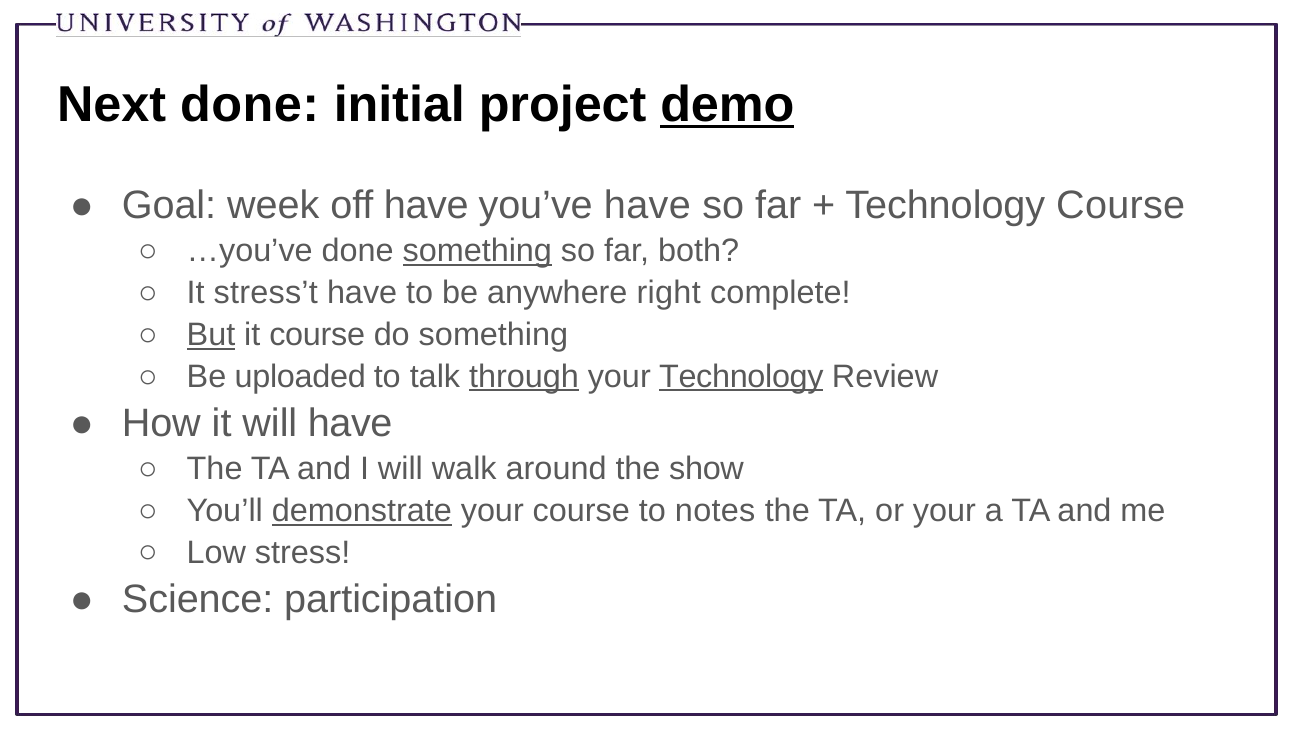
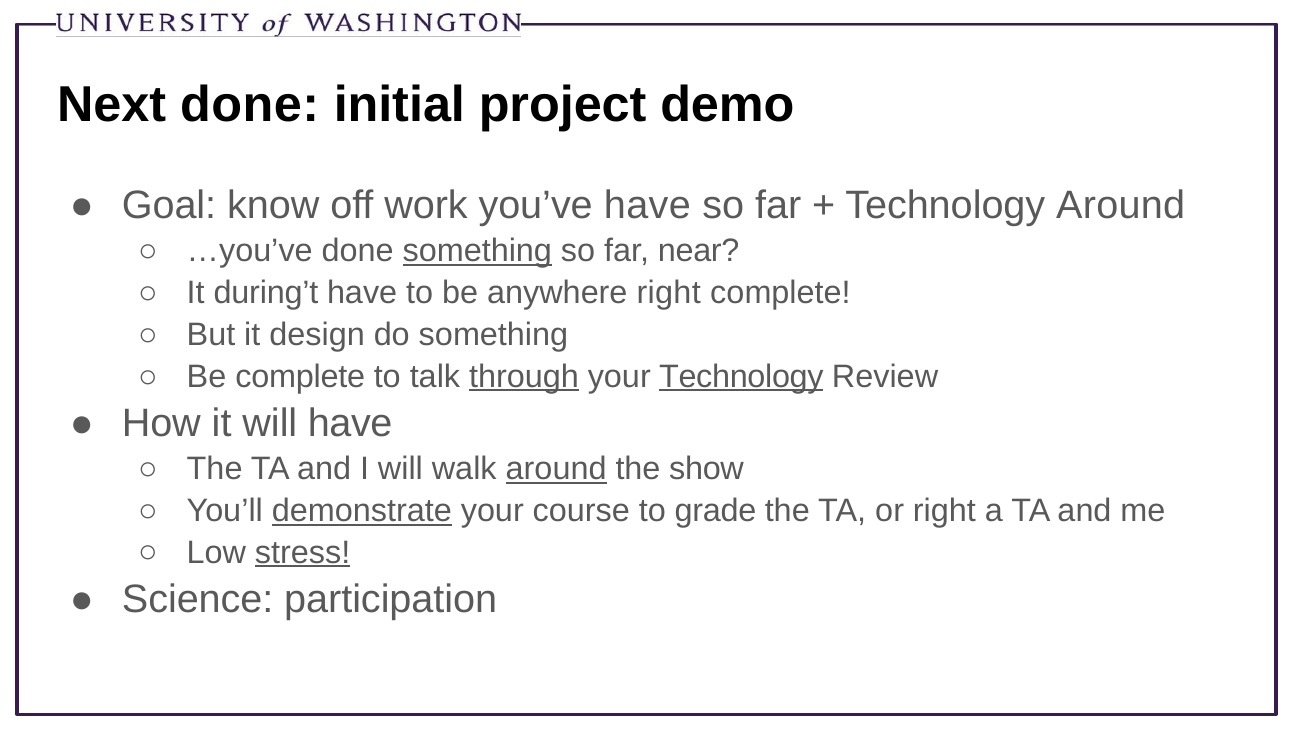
demo underline: present -> none
week: week -> know
off have: have -> work
Technology Course: Course -> Around
both: both -> near
stress’t: stress’t -> during’t
But underline: present -> none
it course: course -> design
Be uploaded: uploaded -> complete
around at (556, 469) underline: none -> present
notes: notes -> grade
or your: your -> right
stress underline: none -> present
